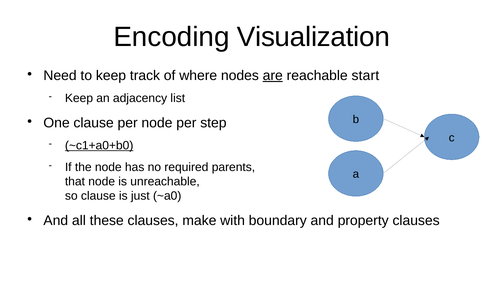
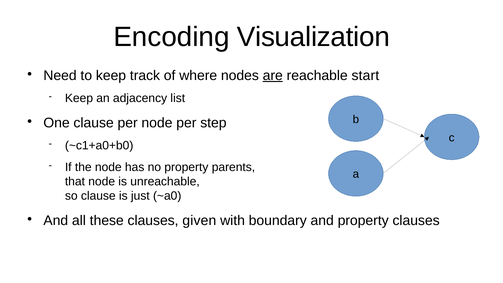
~c1+a0+b0 underline: present -> none
no required: required -> property
make: make -> given
